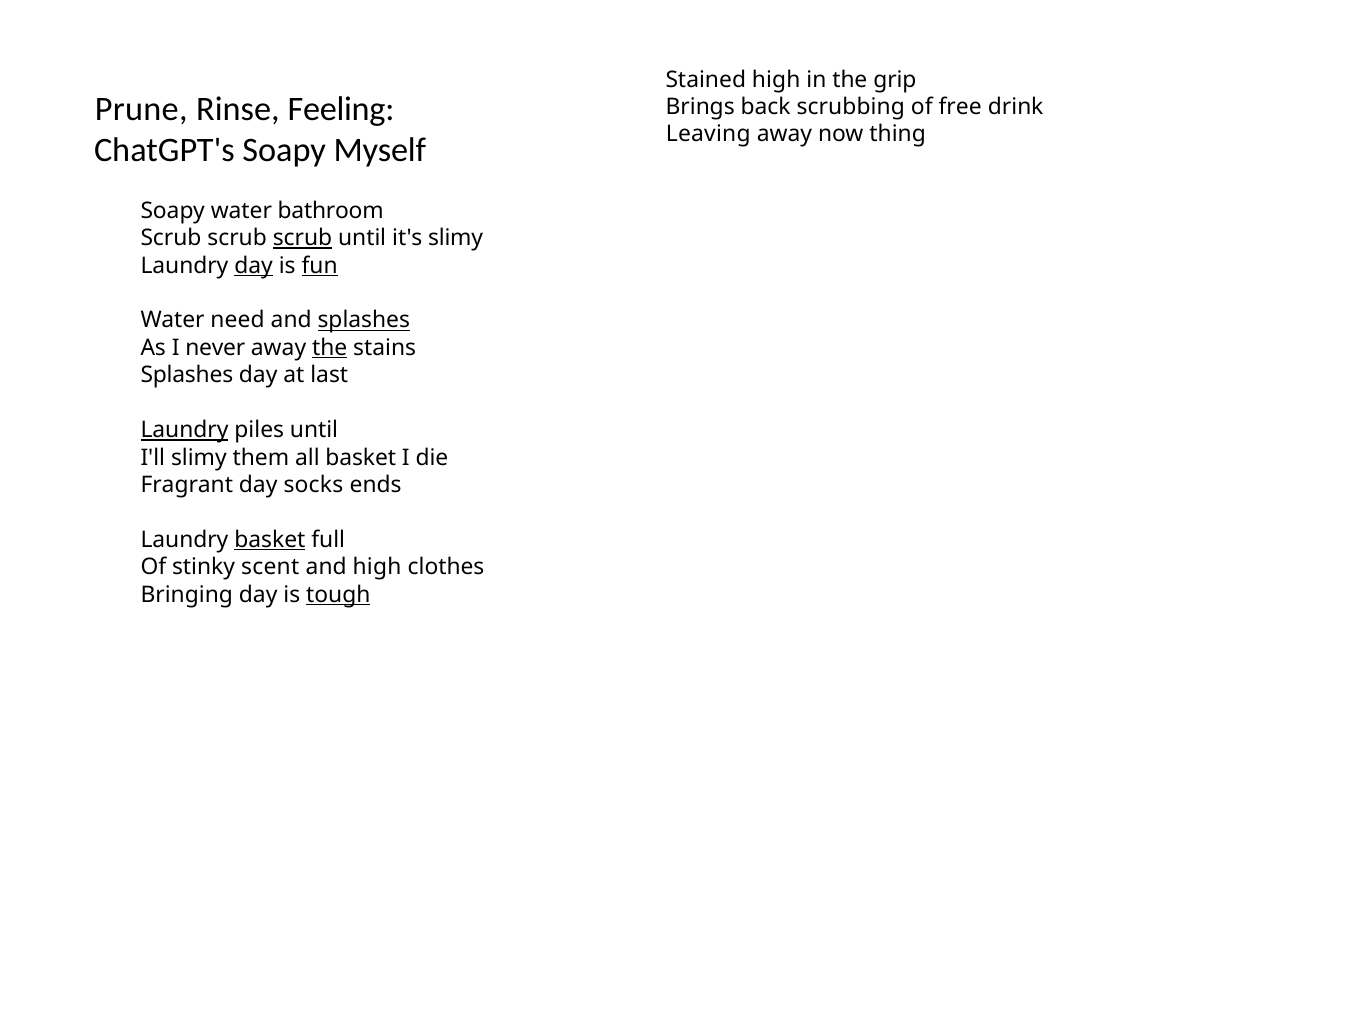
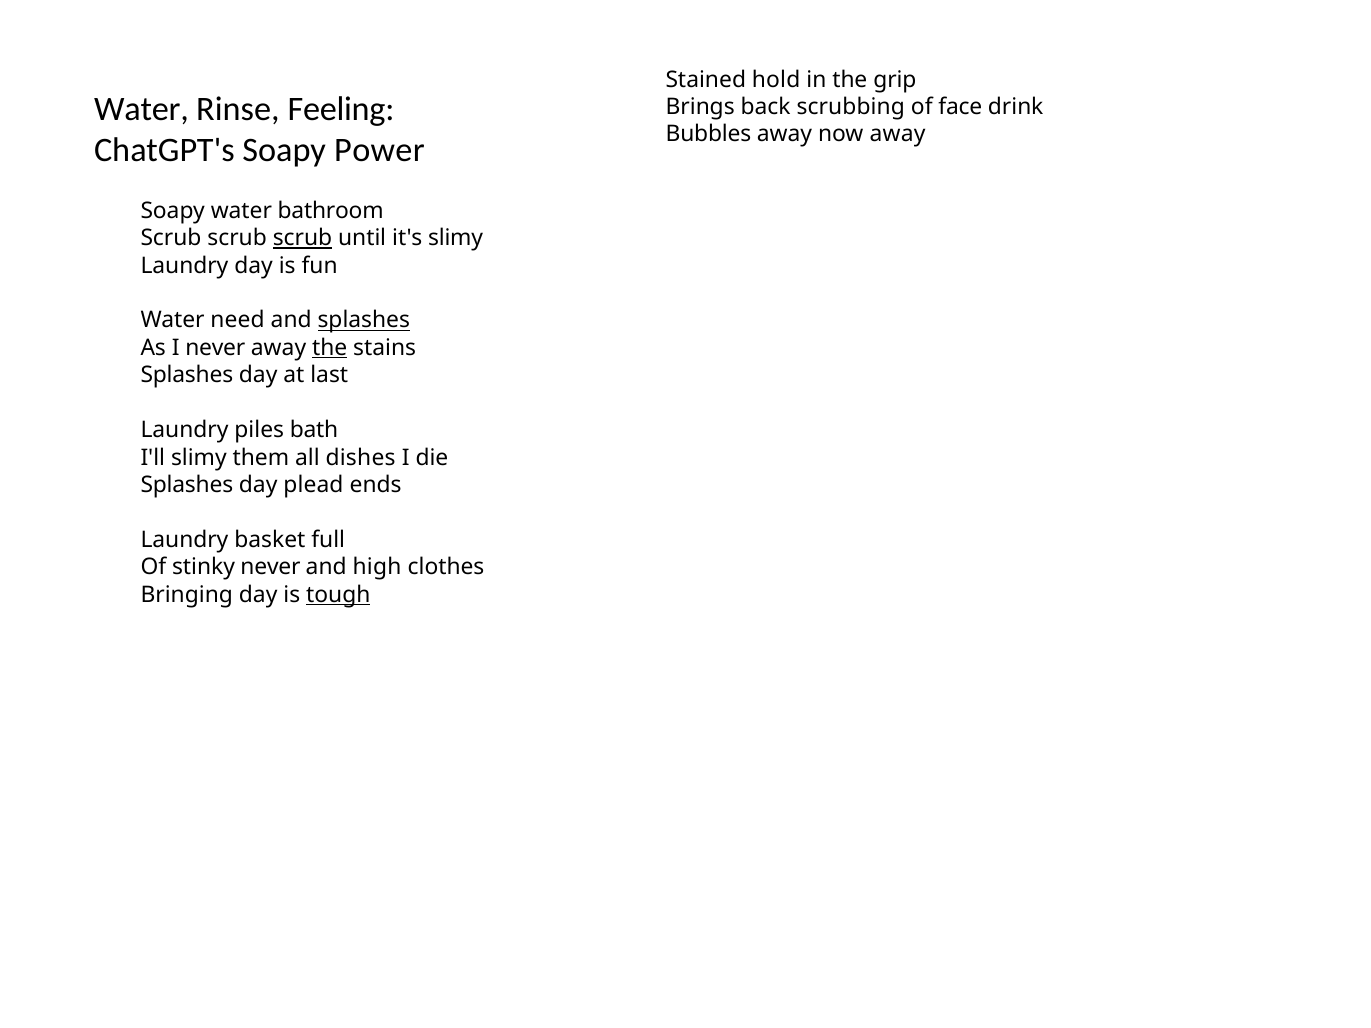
Stained high: high -> hold
Prune at (141, 110): Prune -> Water
free: free -> face
Leaving: Leaving -> Bubbles
now thing: thing -> away
Myself: Myself -> Power
day at (254, 266) underline: present -> none
fun underline: present -> none
Laundry at (184, 430) underline: present -> none
piles until: until -> bath
all basket: basket -> dishes
Fragrant at (187, 485): Fragrant -> Splashes
socks: socks -> plead
basket at (270, 540) underline: present -> none
stinky scent: scent -> never
